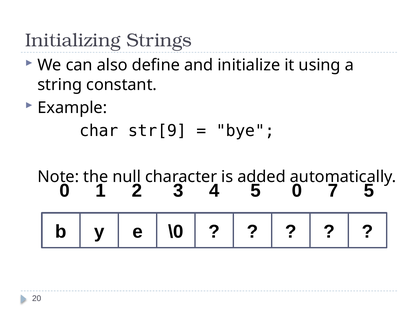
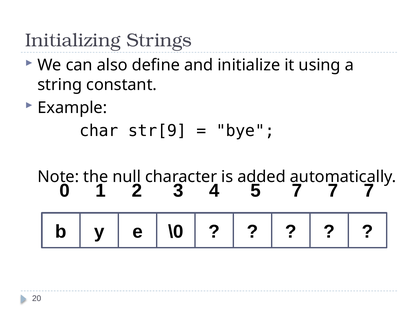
5 0: 0 -> 7
5 at (369, 190): 5 -> 7
